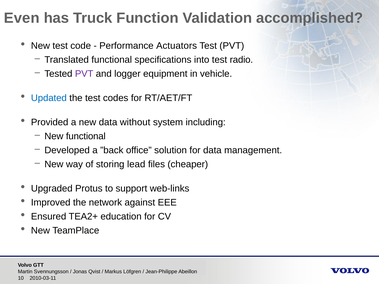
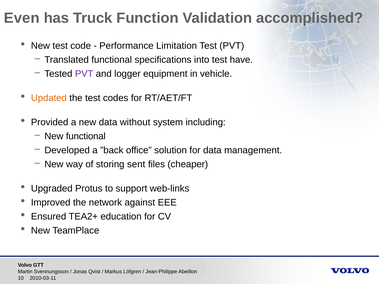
Actuators: Actuators -> Limitation
radio: radio -> have
Updated colour: blue -> orange
lead: lead -> sent
